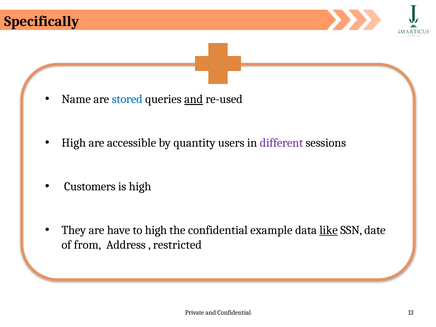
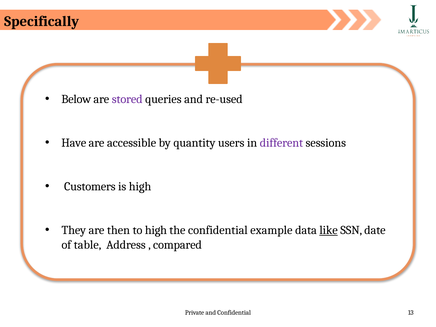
Name: Name -> Below
stored colour: blue -> purple
and at (194, 99) underline: present -> none
High at (74, 143): High -> Have
have: have -> then
from: from -> table
restricted: restricted -> compared
